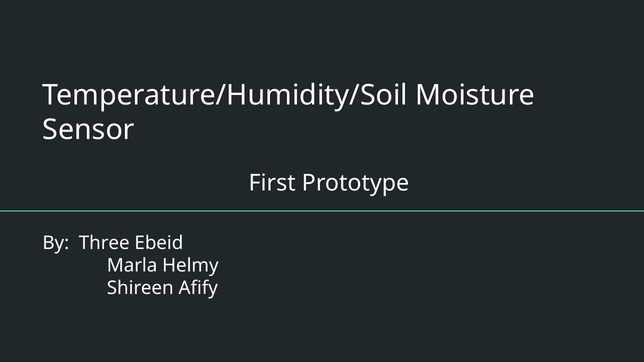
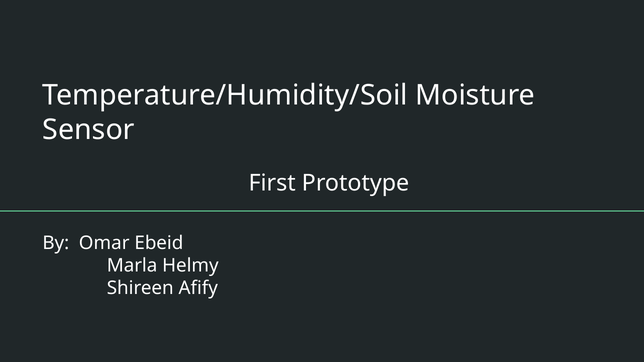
Three: Three -> Omar
